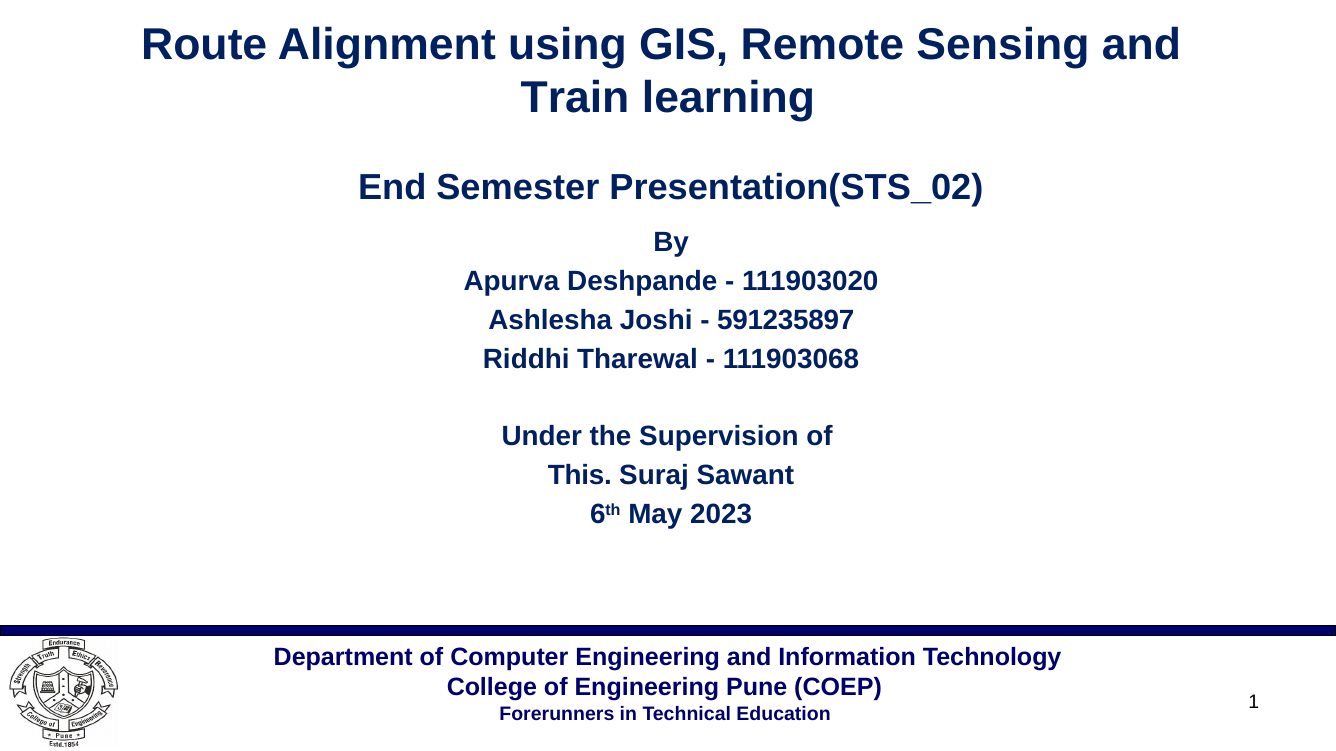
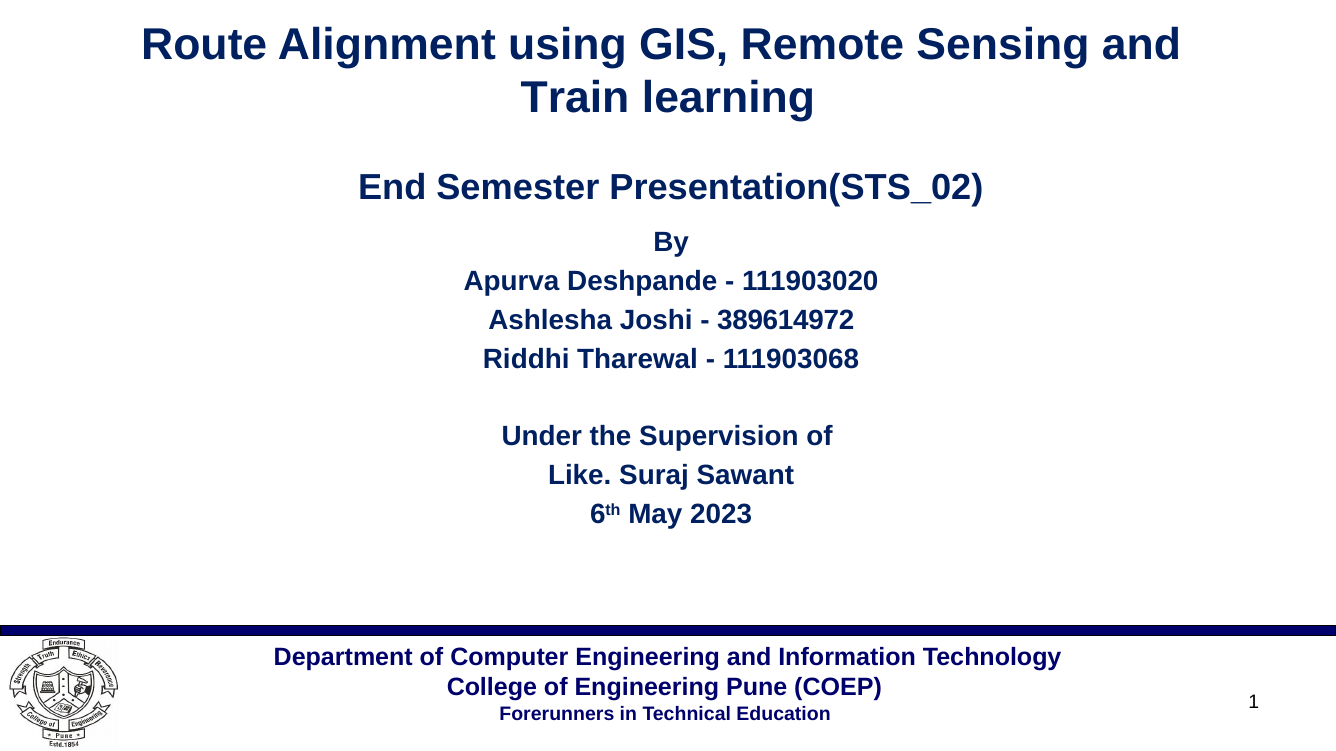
591235897: 591235897 -> 389614972
This: This -> Like
